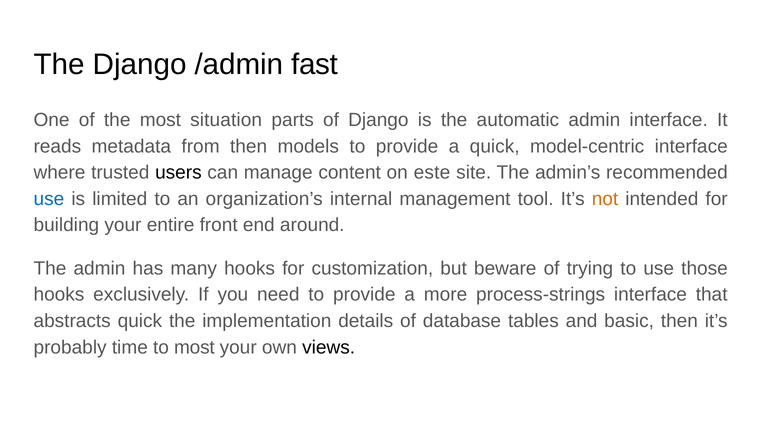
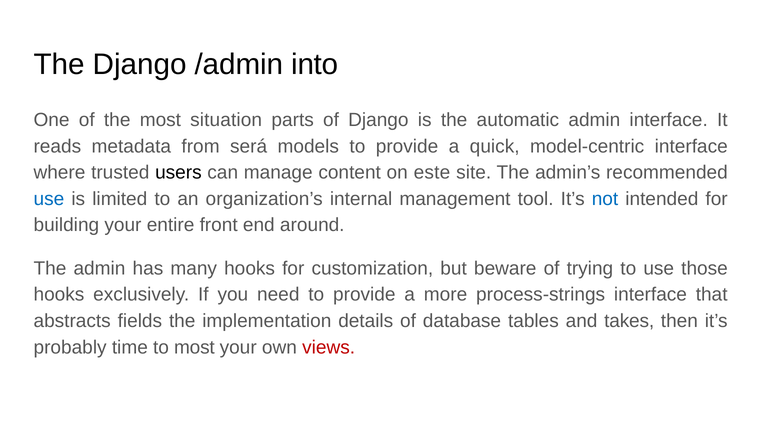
fast: fast -> into
from then: then -> será
not colour: orange -> blue
abstracts quick: quick -> fields
basic: basic -> takes
views colour: black -> red
